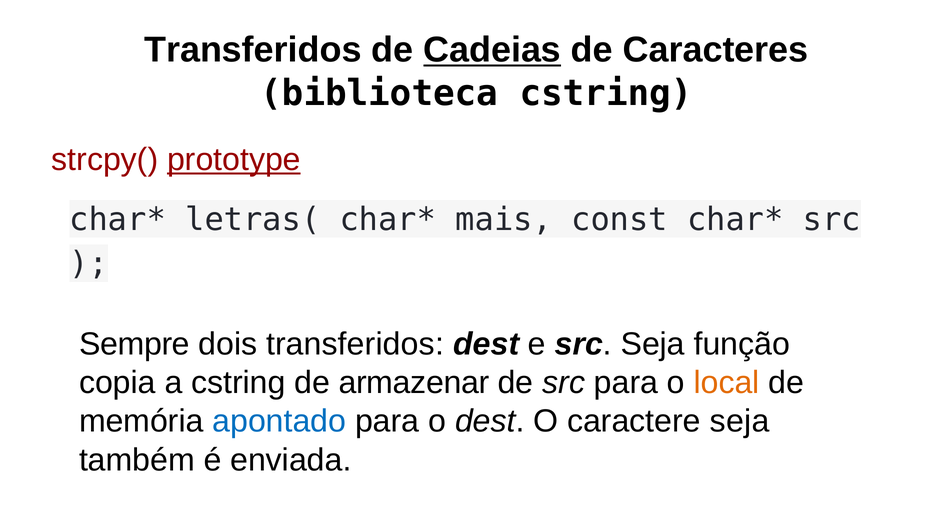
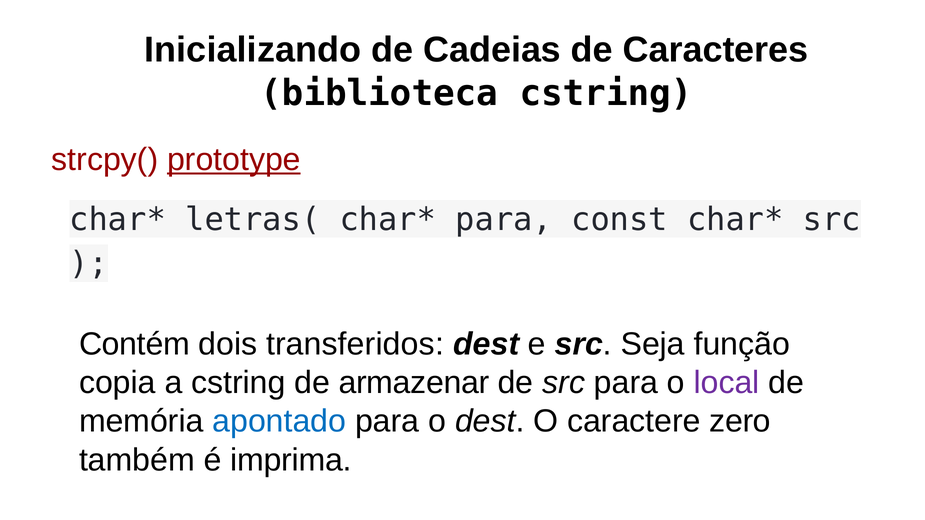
Transferidos at (253, 50): Transferidos -> Inicializando
Cadeias underline: present -> none
mais at (504, 220): mais -> para
Sempre: Sempre -> Contém
local colour: orange -> purple
caractere seja: seja -> zero
enviada: enviada -> imprima
